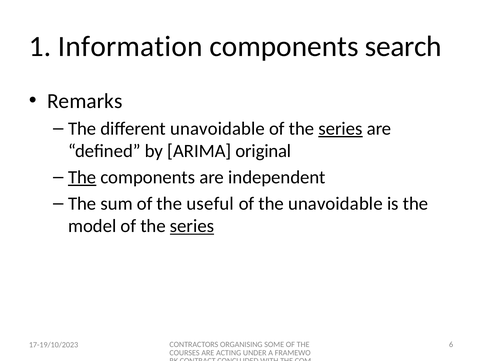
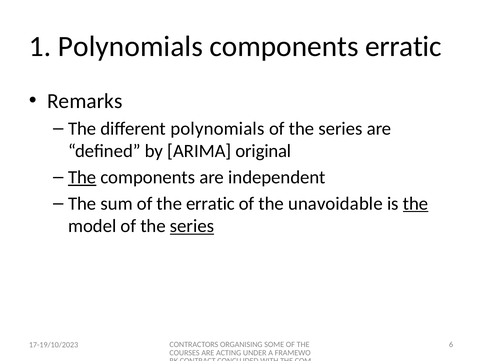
1 Information: Information -> Polynomials
components search: search -> erratic
different unavoidable: unavoidable -> polynomials
series at (341, 129) underline: present -> none
the useful: useful -> erratic
the at (416, 204) underline: none -> present
